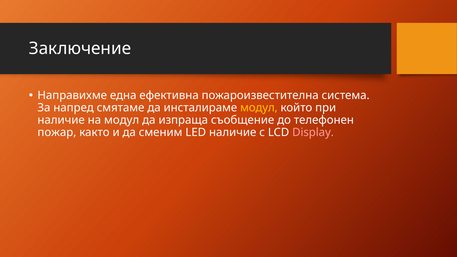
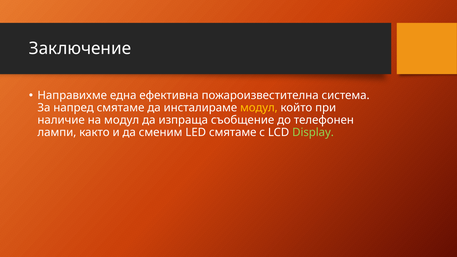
пожар: пожар -> лампи
LED наличие: наличие -> смятаме
Display colour: pink -> light green
